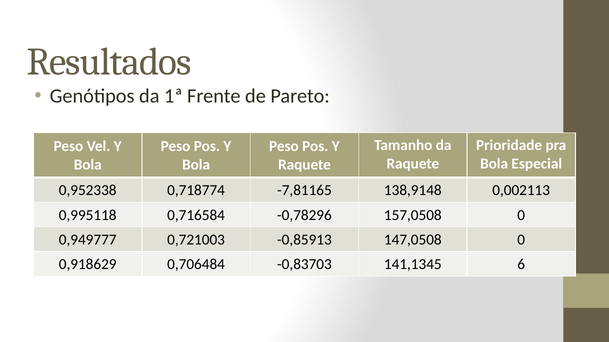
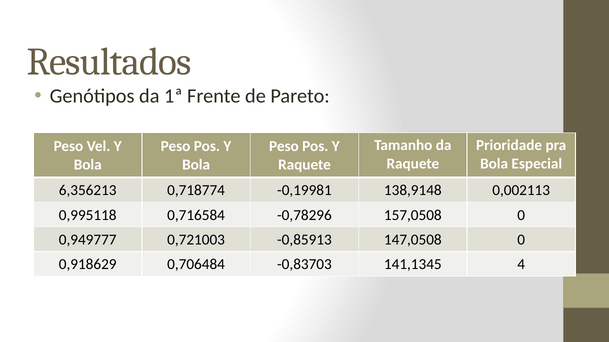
0,952338: 0,952338 -> 6,356213
-7,81165: -7,81165 -> -0,19981
6: 6 -> 4
